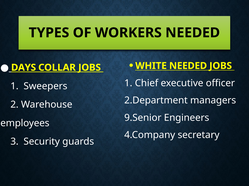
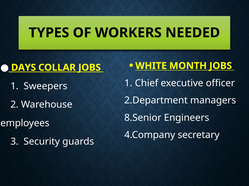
WHITE NEEDED: NEEDED -> MONTH
9.Senior: 9.Senior -> 8.Senior
